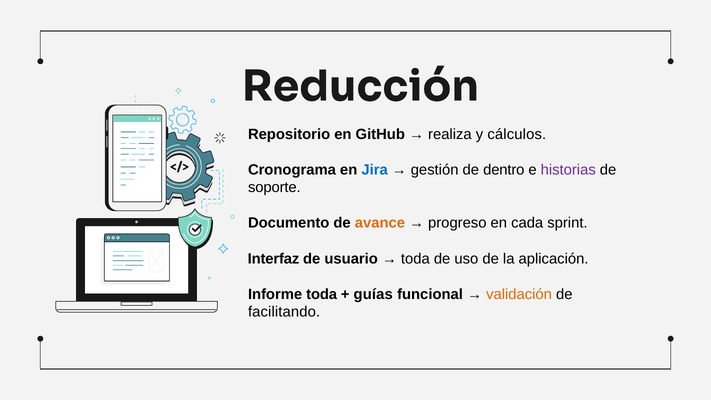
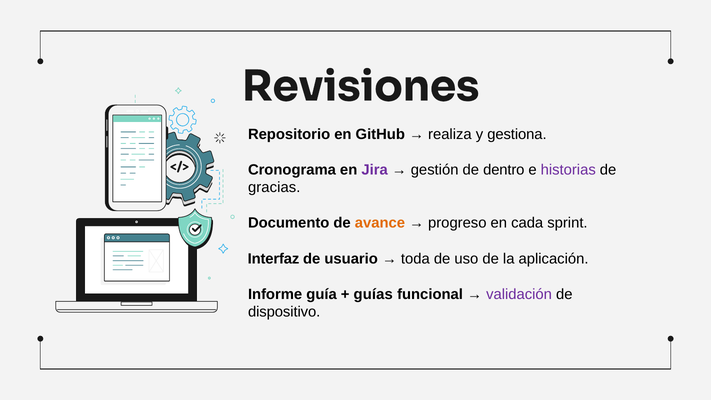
Reducción: Reducción -> Revisiones
cálculos: cálculos -> gestiona
Jira colour: blue -> purple
soporte: soporte -> gracias
Informe toda: toda -> guía
validación colour: orange -> purple
facilitando: facilitando -> dispositivo
